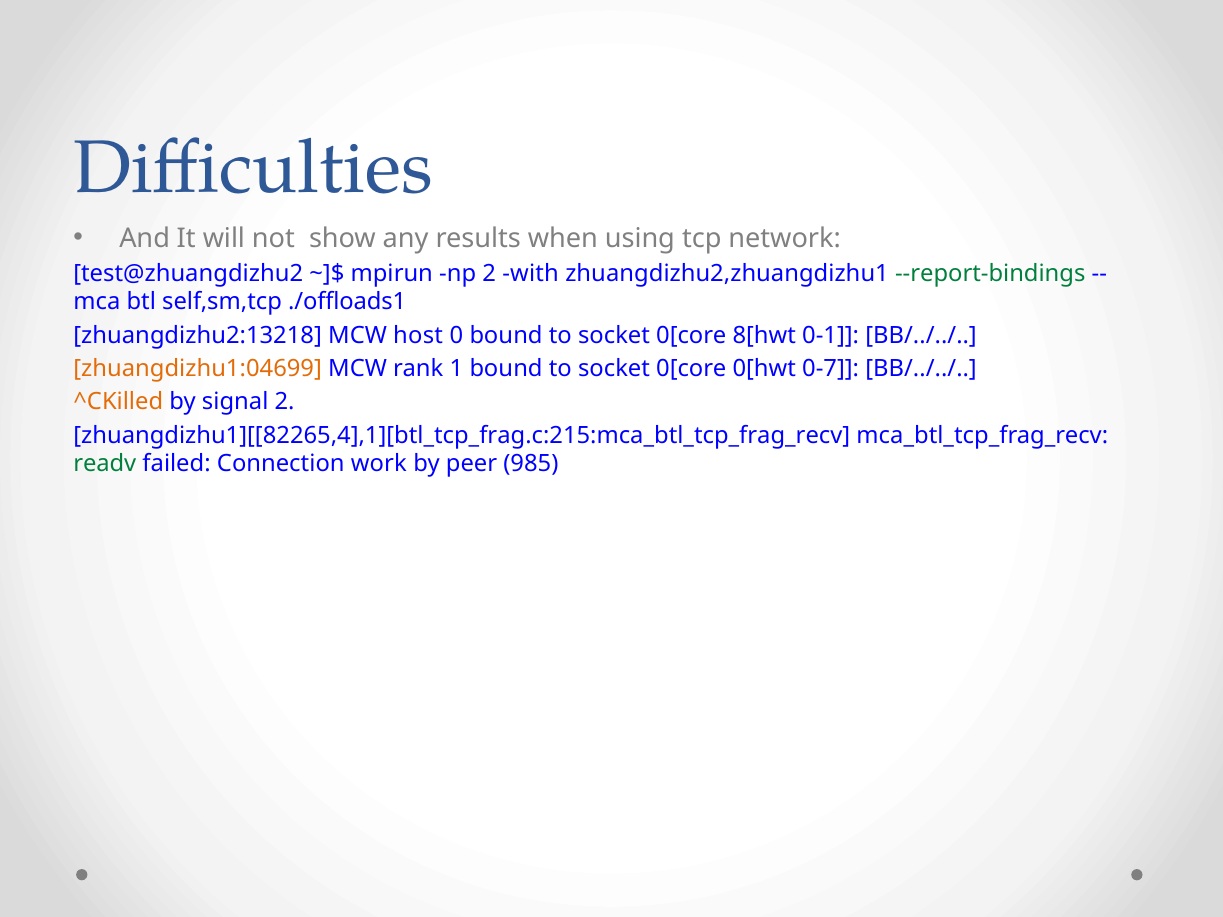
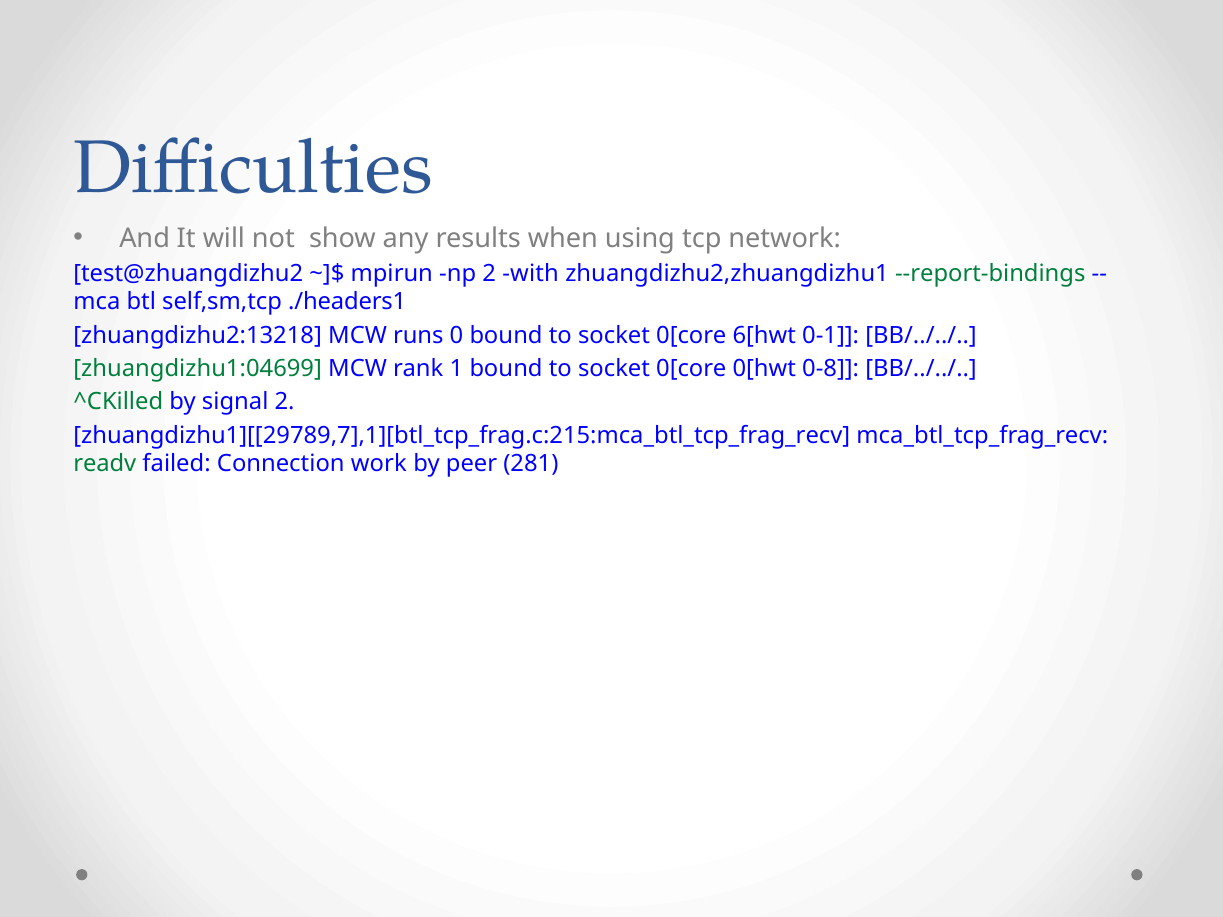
./offloads1: ./offloads1 -> ./headers1
host: host -> runs
8[hwt: 8[hwt -> 6[hwt
zhuangdizhu1:04699 colour: orange -> green
0-7: 0-7 -> 0-8
^CKilled colour: orange -> green
zhuangdizhu1][[82265,4],1][btl_tcp_frag.c:215:mca_btl_tcp_frag_recv: zhuangdizhu1][[82265,4],1][btl_tcp_frag.c:215:mca_btl_tcp_frag_recv -> zhuangdizhu1][[29789,7],1][btl_tcp_frag.c:215:mca_btl_tcp_frag_recv
985: 985 -> 281
